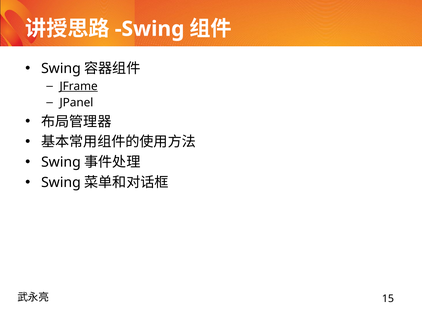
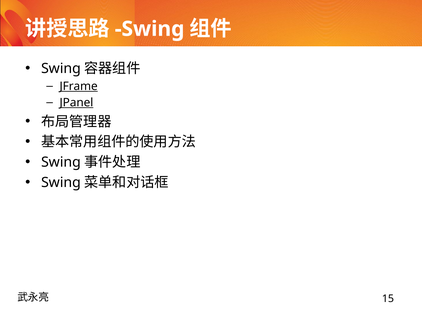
JPanel underline: none -> present
